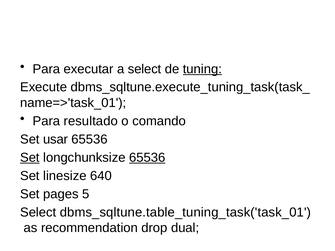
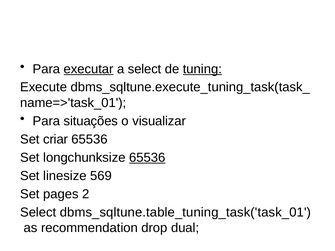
executar underline: none -> present
resultado: resultado -> situações
comando: comando -> visualizar
usar: usar -> criar
Set at (30, 158) underline: present -> none
640: 640 -> 569
5: 5 -> 2
